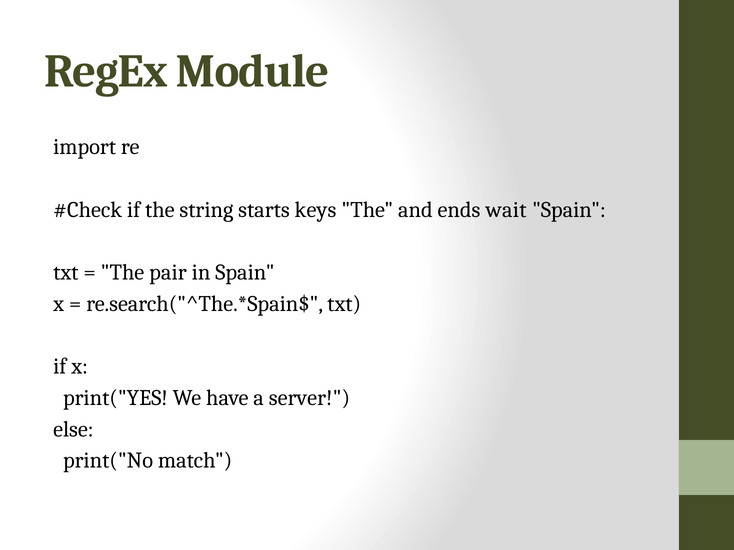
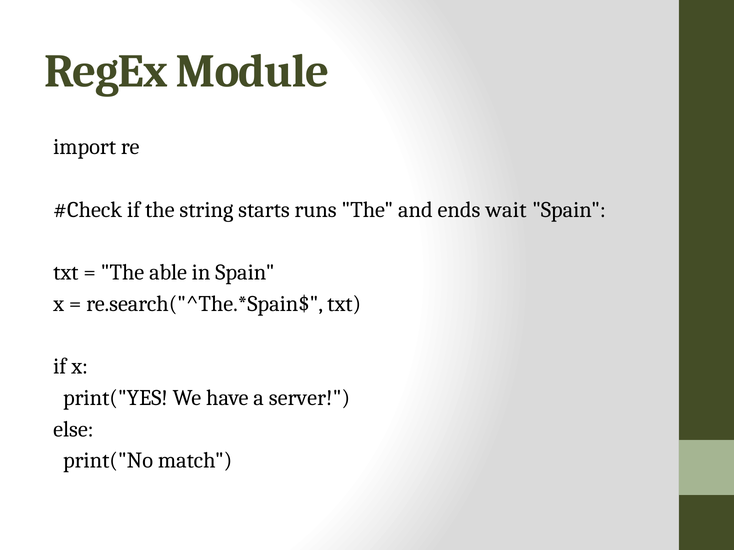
keys: keys -> runs
pair: pair -> able
